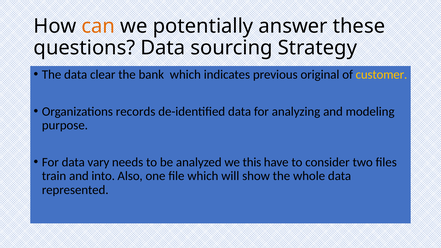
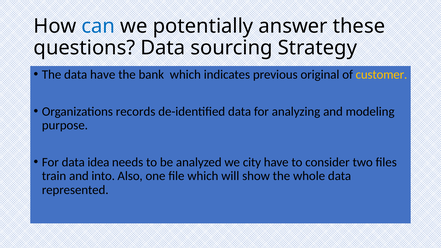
can colour: orange -> blue
data clear: clear -> have
vary: vary -> idea
this: this -> city
